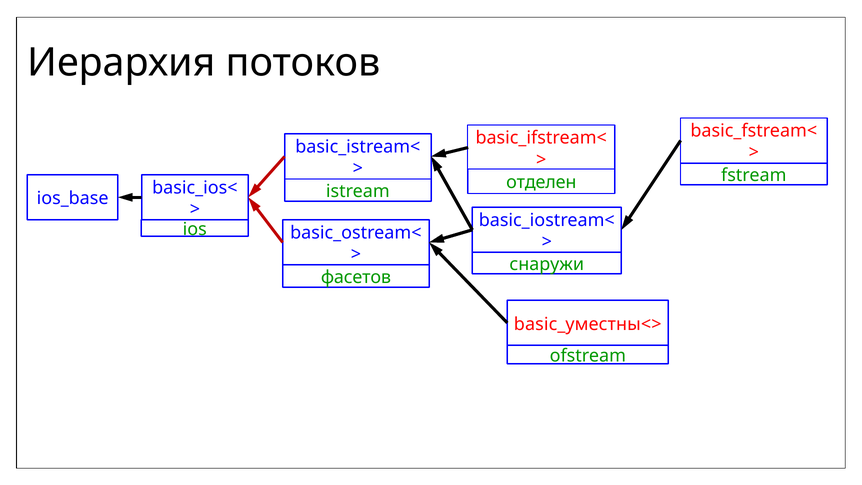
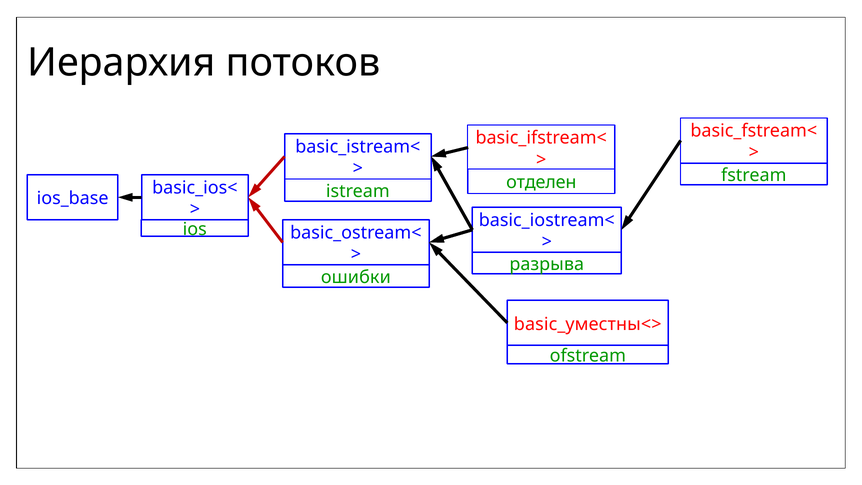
снаружи: снаружи -> разрыва
фасетов: фасетов -> ошибки
